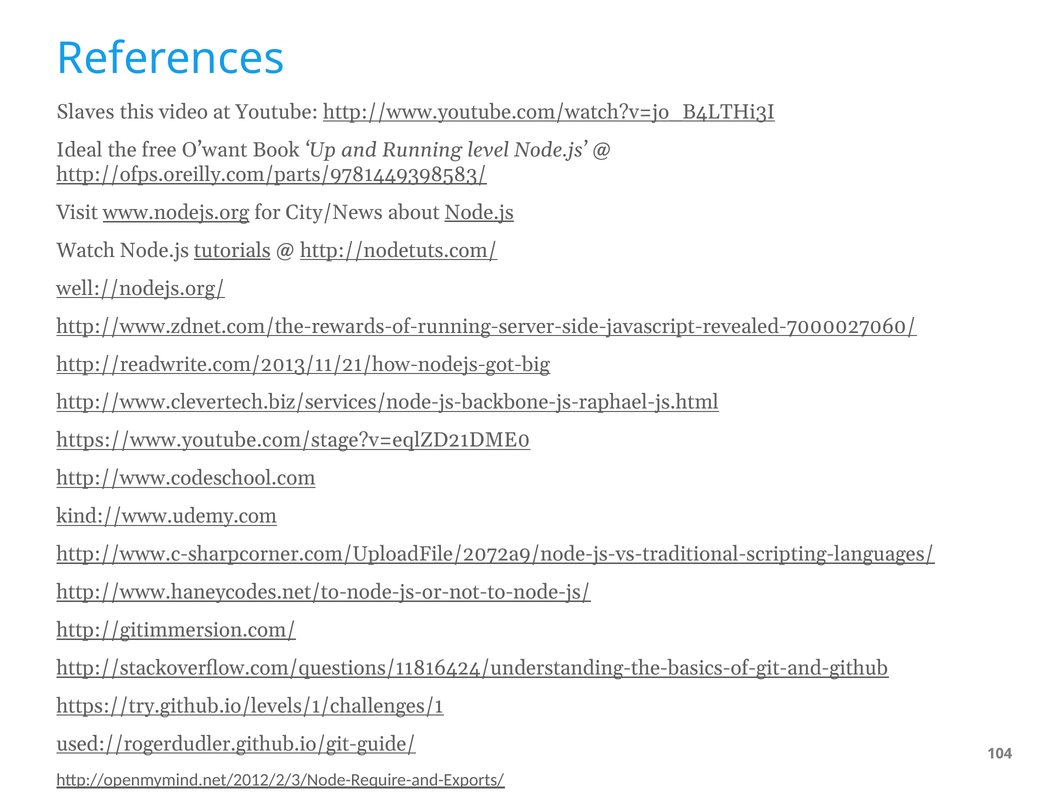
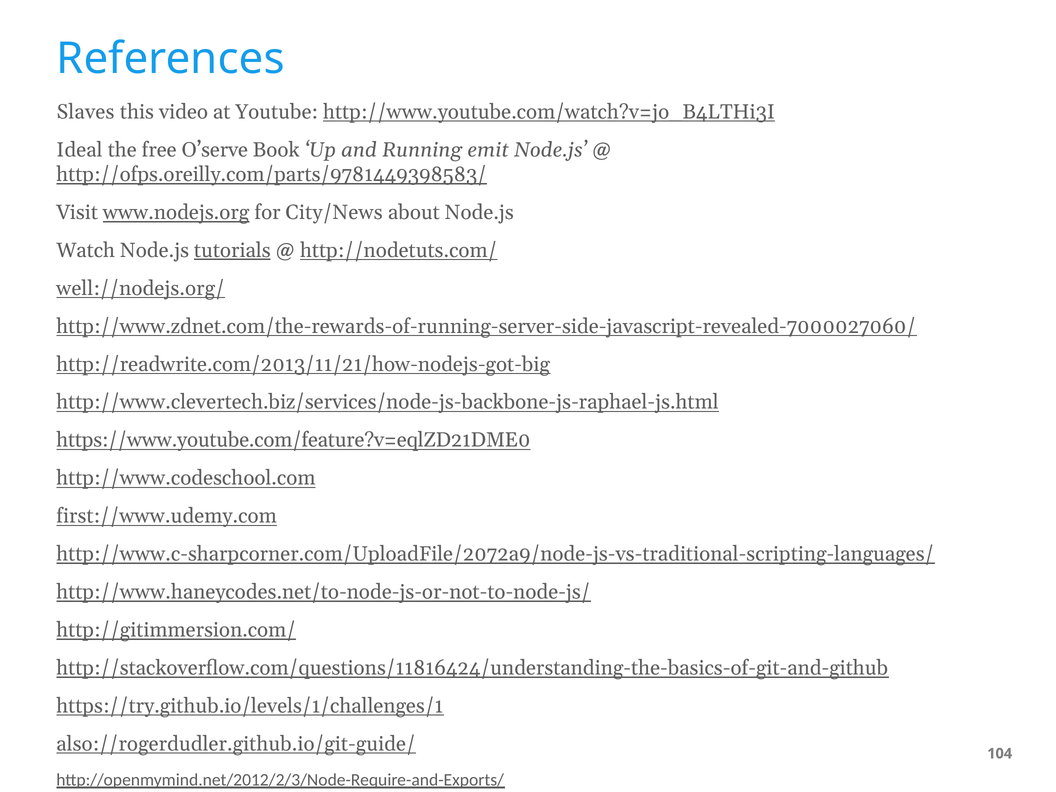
O’want: O’want -> O’serve
level: level -> emit
Node.js at (479, 212) underline: present -> none
https://www.youtube.com/stage?v=eqlZD21DME0: https://www.youtube.com/stage?v=eqlZD21DME0 -> https://www.youtube.com/feature?v=eqlZD21DME0
kind://www.udemy.com: kind://www.udemy.com -> first://www.udemy.com
used://rogerdudler.github.io/git-guide/: used://rogerdudler.github.io/git-guide/ -> also://rogerdudler.github.io/git-guide/
